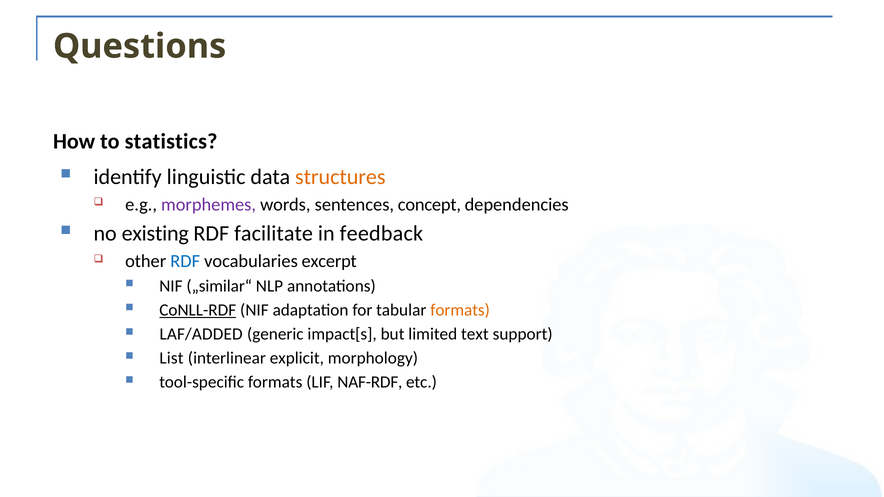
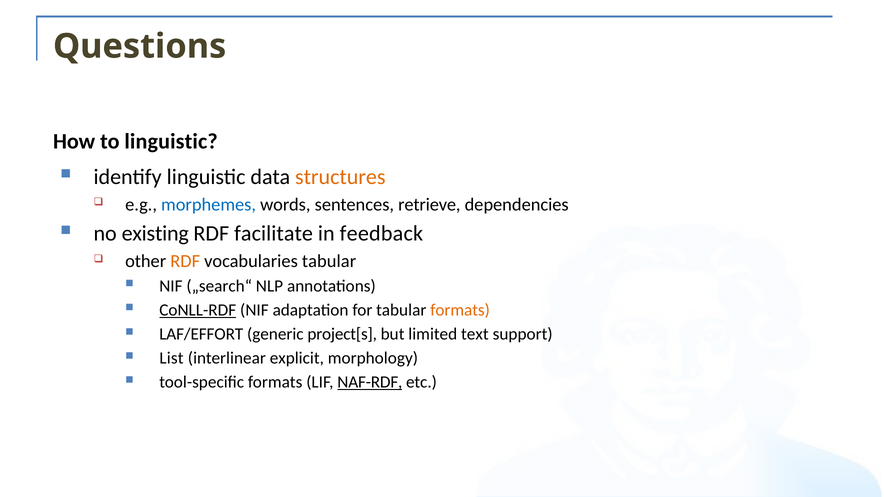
to statistics: statistics -> linguistic
morphemes colour: purple -> blue
concept: concept -> retrieve
RDF at (185, 261) colour: blue -> orange
vocabularies excerpt: excerpt -> tabular
„similar“: „similar“ -> „search“
LAF/ADDED: LAF/ADDED -> LAF/EFFORT
impact[s: impact[s -> project[s
NAF-RDF underline: none -> present
